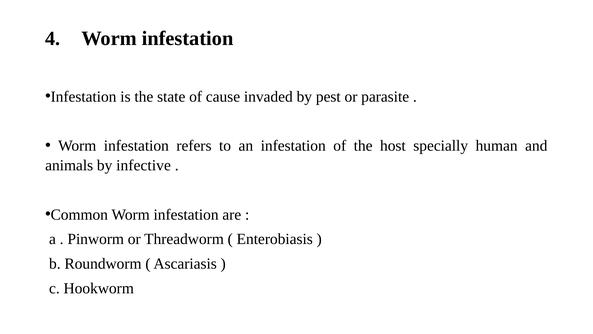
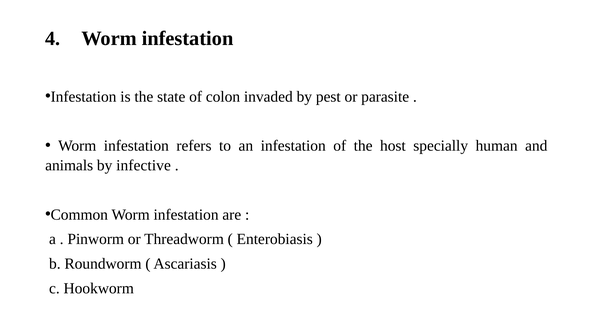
cause: cause -> colon
